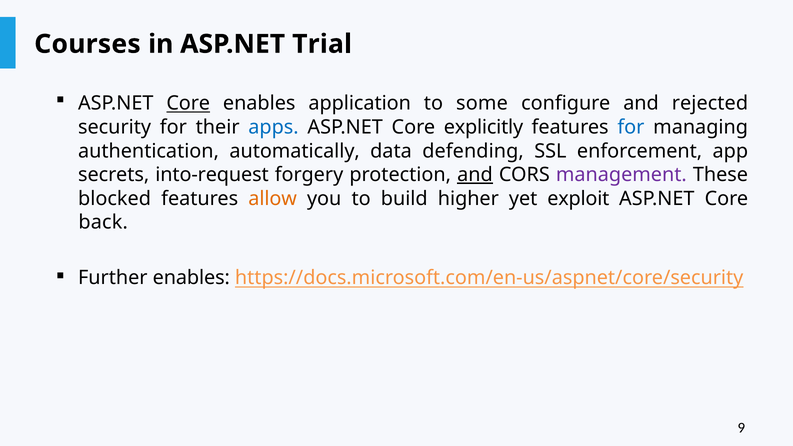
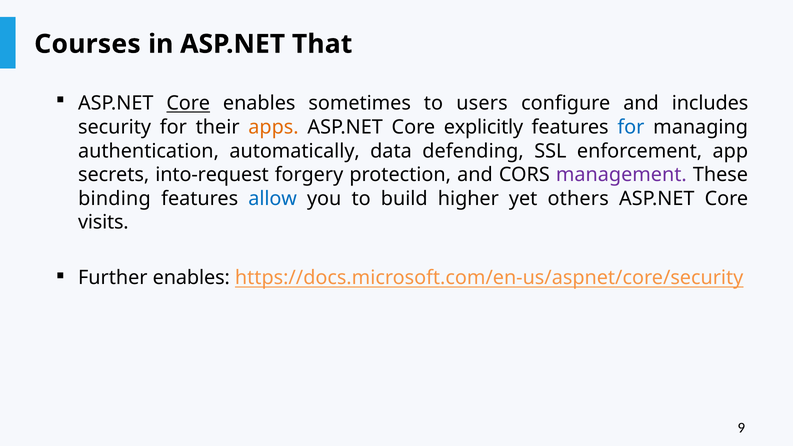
Trial: Trial -> That
application: application -> sometimes
some: some -> users
rejected: rejected -> includes
apps colour: blue -> orange
and at (475, 175) underline: present -> none
blocked: blocked -> binding
allow colour: orange -> blue
exploit: exploit -> others
back: back -> visits
